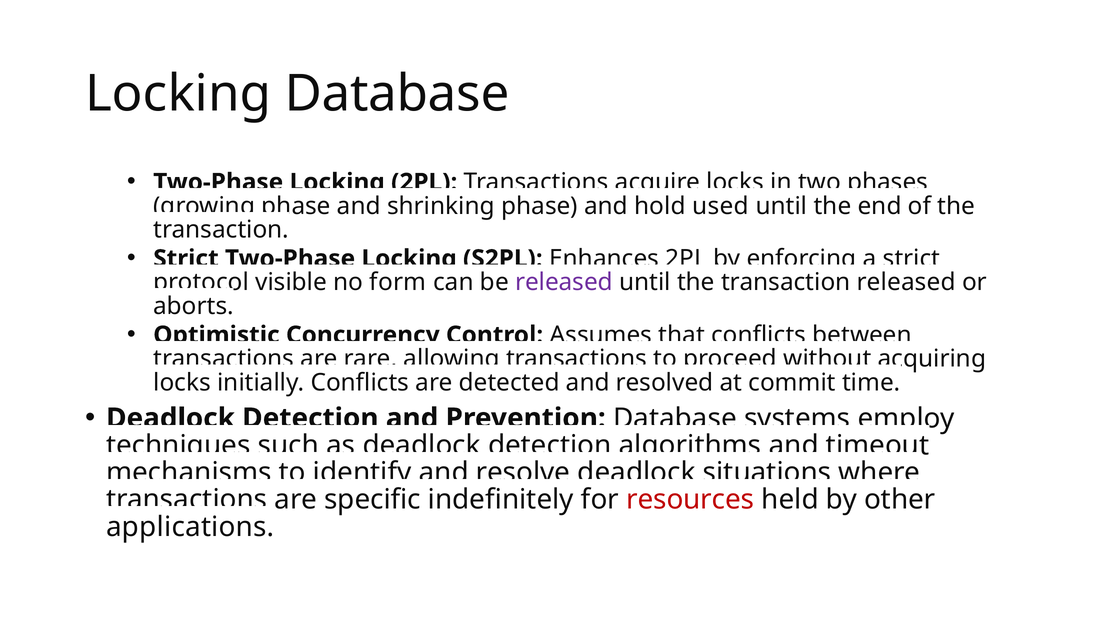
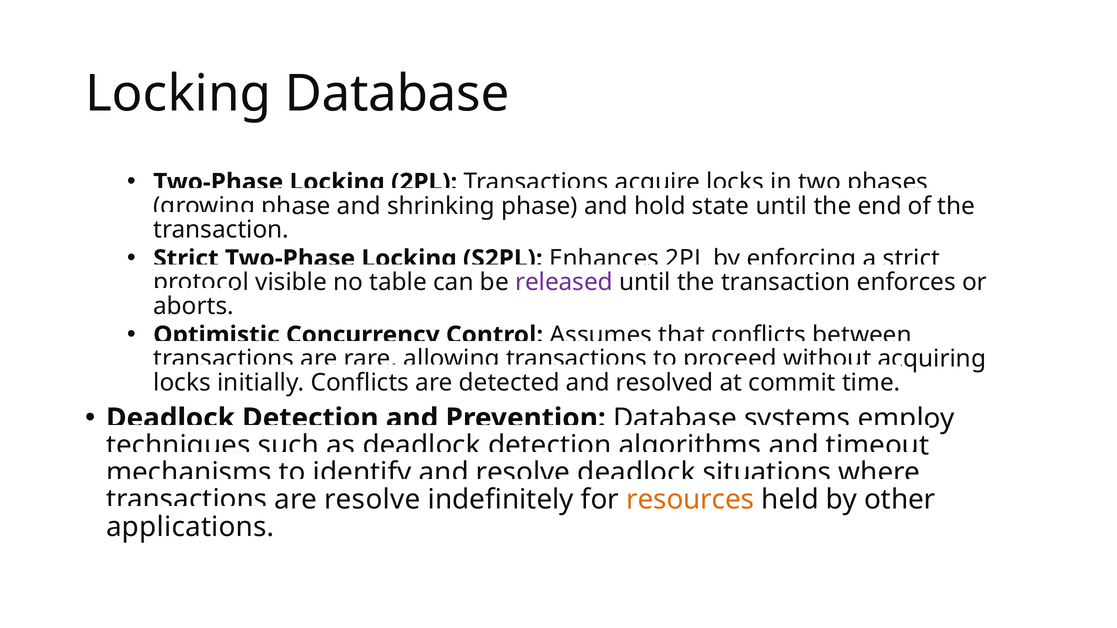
used: used -> state
form: form -> table
transaction released: released -> enforces
are specific: specific -> resolve
resources colour: red -> orange
